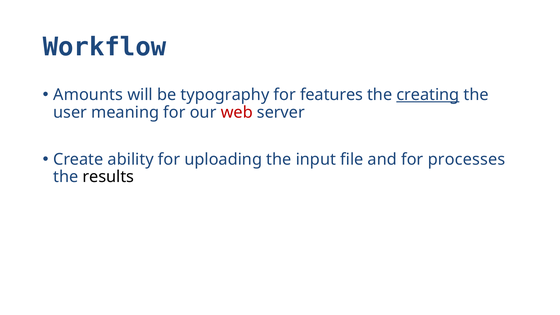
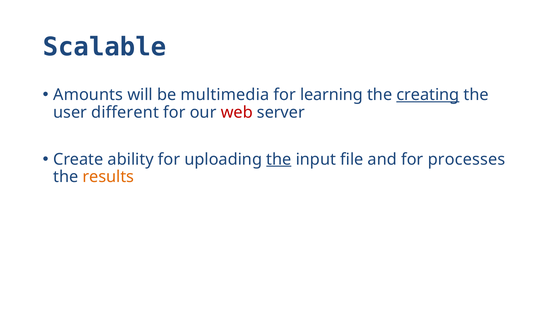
Workflow: Workflow -> Scalable
typography: typography -> multimedia
features: features -> learning
meaning: meaning -> different
the at (279, 159) underline: none -> present
results colour: black -> orange
